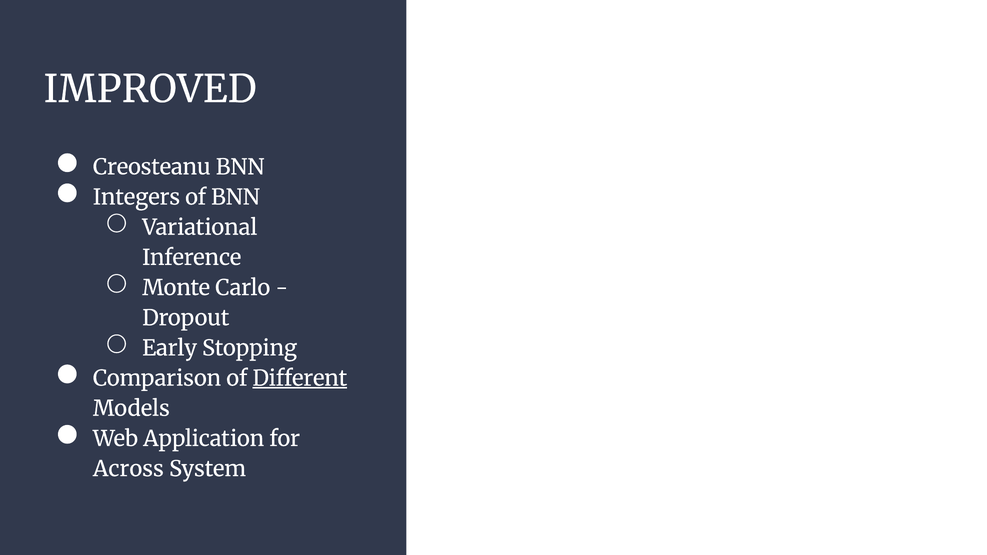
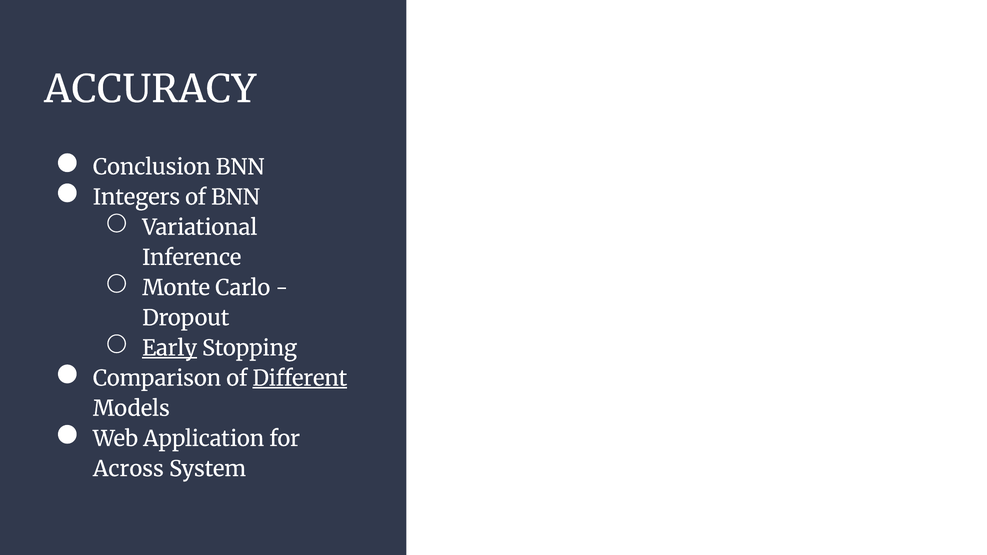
IMPROVED: IMPROVED -> ACCURACY
Creosteanu: Creosteanu -> Conclusion
Early underline: none -> present
